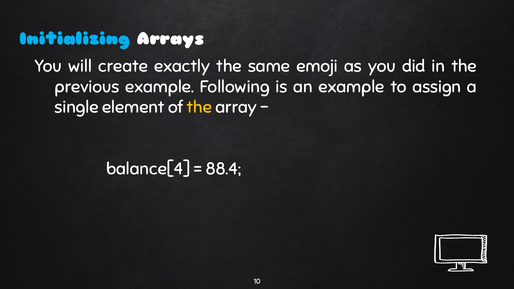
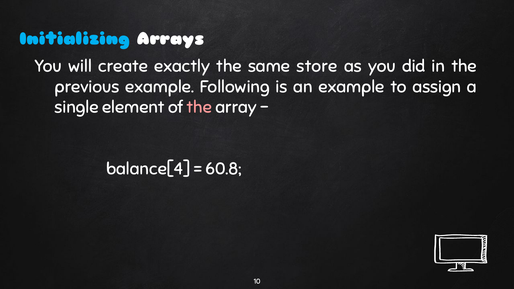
emoji: emoji -> store
the at (199, 107) colour: yellow -> pink
88.4: 88.4 -> 60.8
